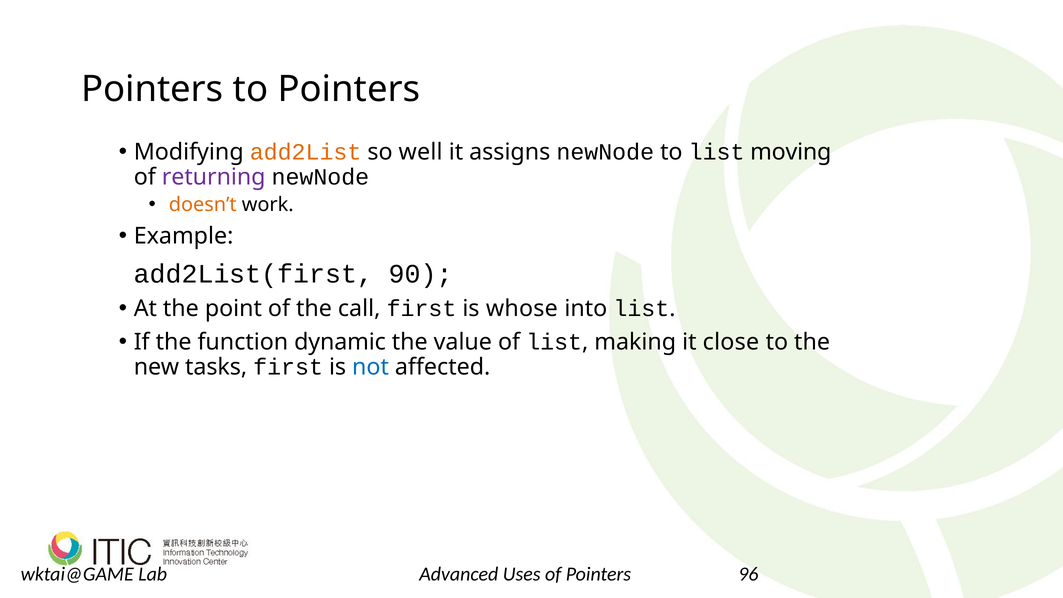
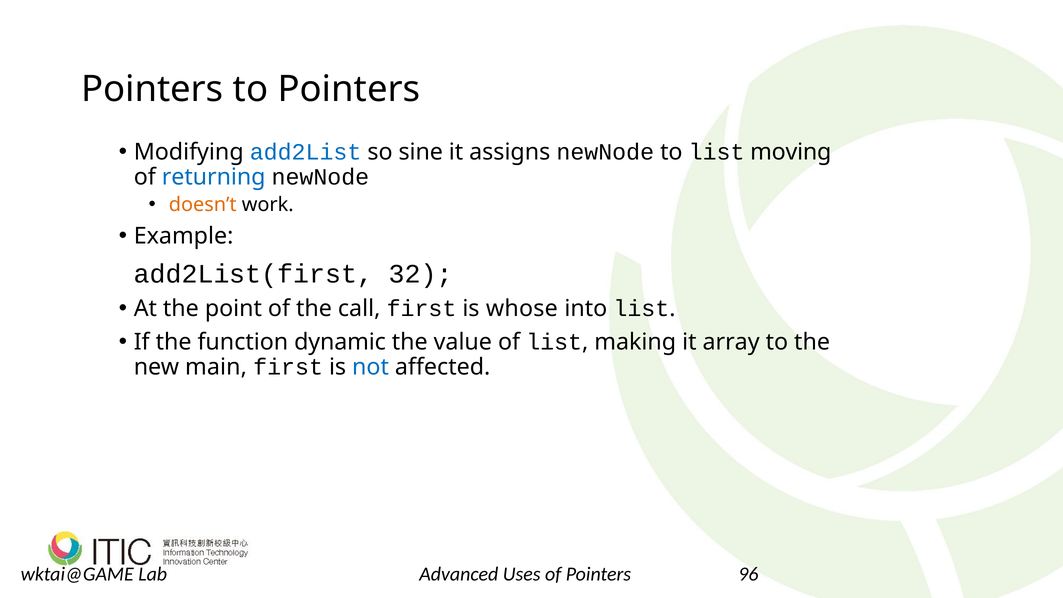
add2List colour: orange -> blue
well: well -> sine
returning colour: purple -> blue
90: 90 -> 32
close: close -> array
tasks: tasks -> main
